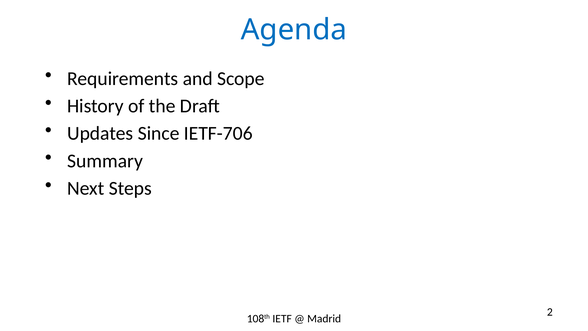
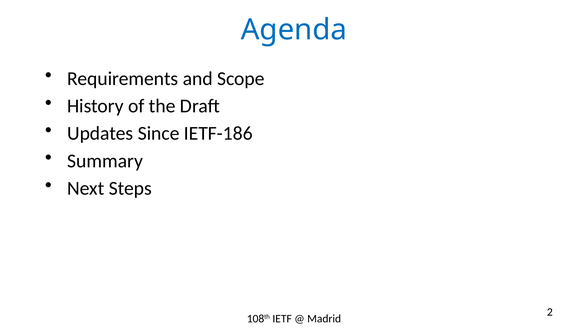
IETF-706: IETF-706 -> IETF-186
